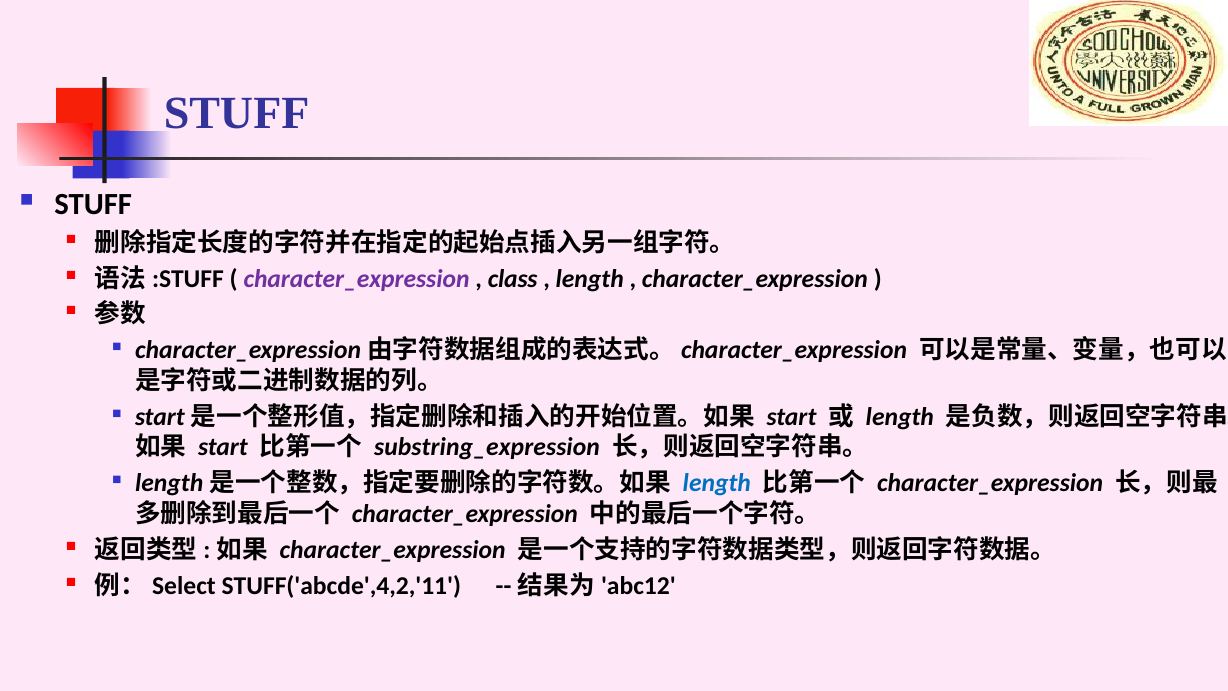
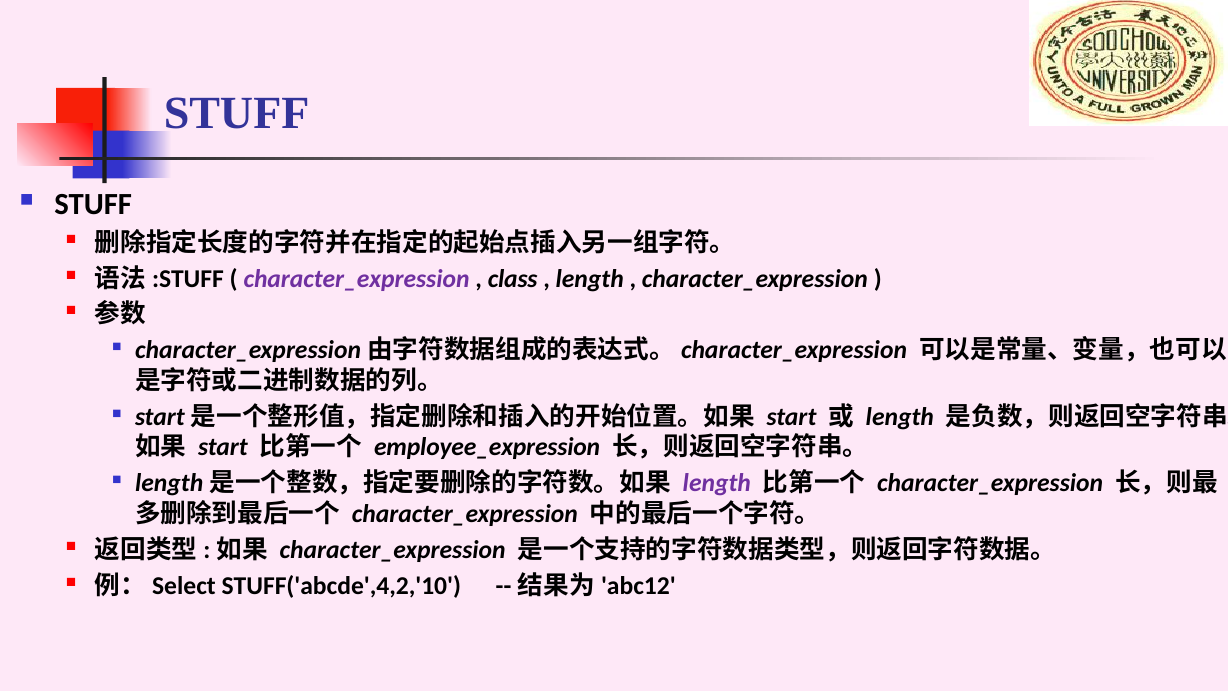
substring_expression: substring_expression -> employee_expression
length at (717, 483) colour: blue -> purple
STUFF('abcde',4,2,'11: STUFF('abcde',4,2,'11 -> STUFF('abcde',4,2,'10
